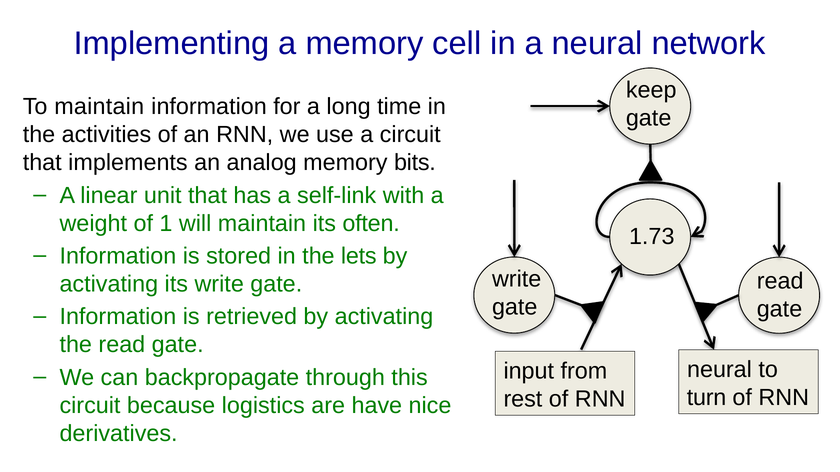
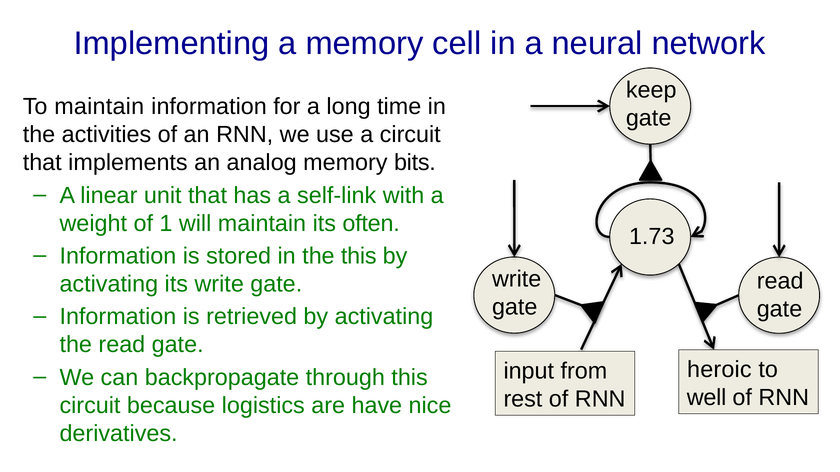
the lets: lets -> this
neural at (719, 370): neural -> heroic
turn: turn -> well
